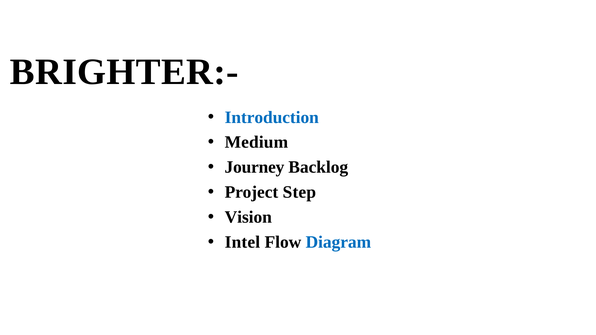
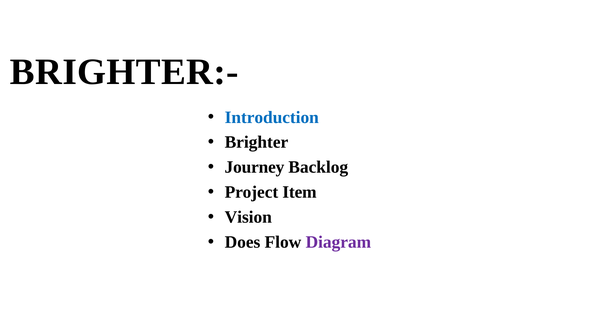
Medium: Medium -> Brighter
Step: Step -> Item
Intel: Intel -> Does
Diagram colour: blue -> purple
